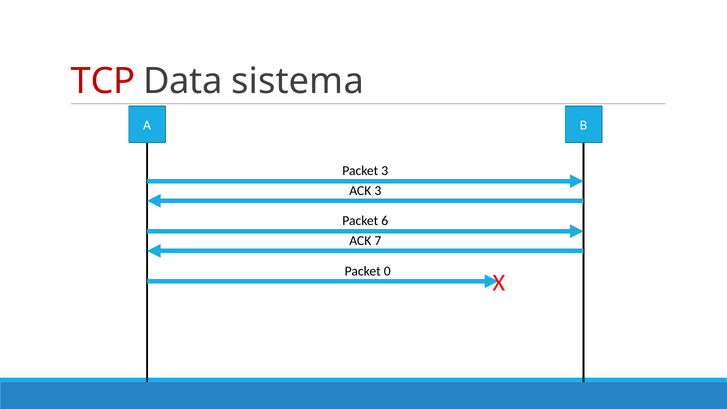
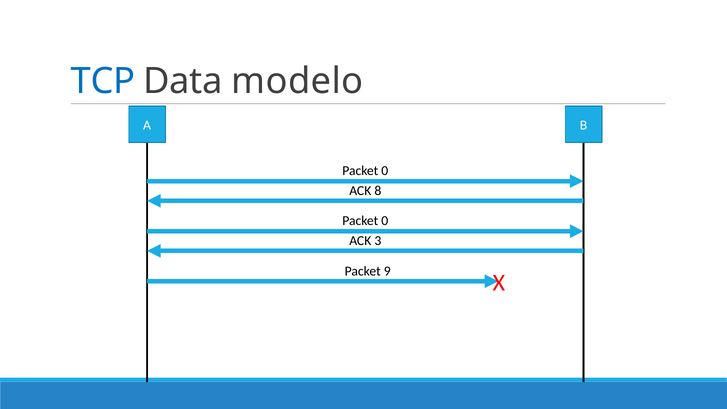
TCP colour: red -> blue
sistema: sistema -> modelo
3 at (385, 171): 3 -> 0
ACK 3: 3 -> 8
6 at (385, 221): 6 -> 0
7: 7 -> 3
0: 0 -> 9
